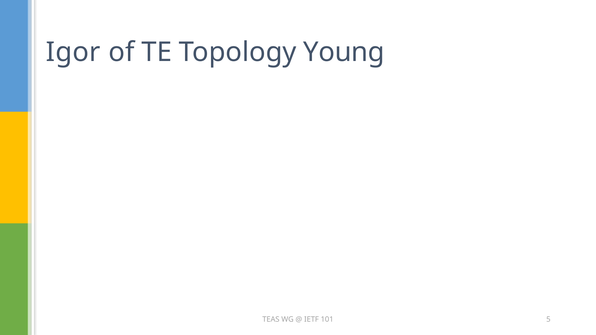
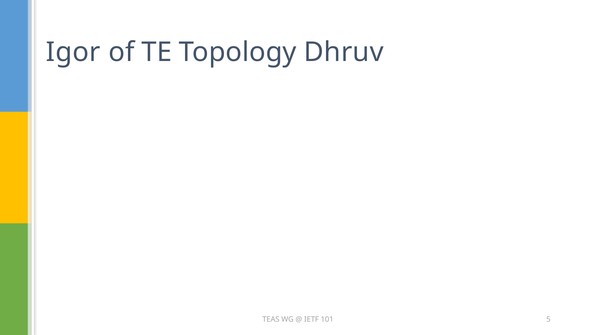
Young: Young -> Dhruv
